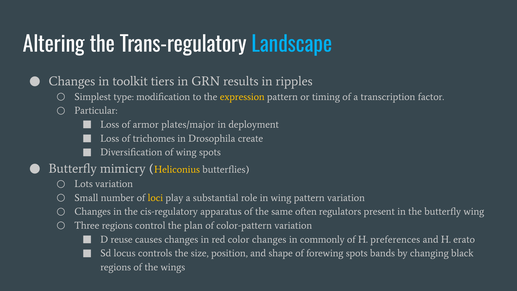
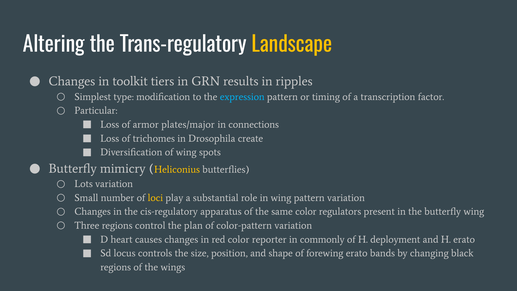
Landscape colour: light blue -> yellow
expression colour: yellow -> light blue
deployment: deployment -> connections
same often: often -> color
reuse: reuse -> heart
color changes: changes -> reporter
preferences: preferences -> deployment
forewing spots: spots -> erato
